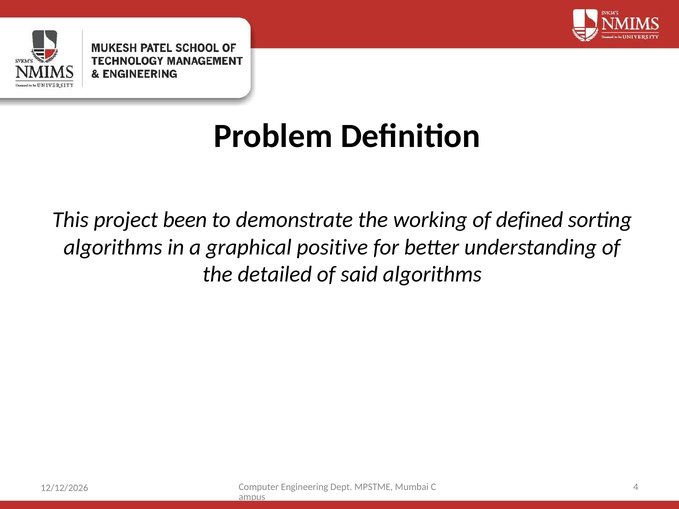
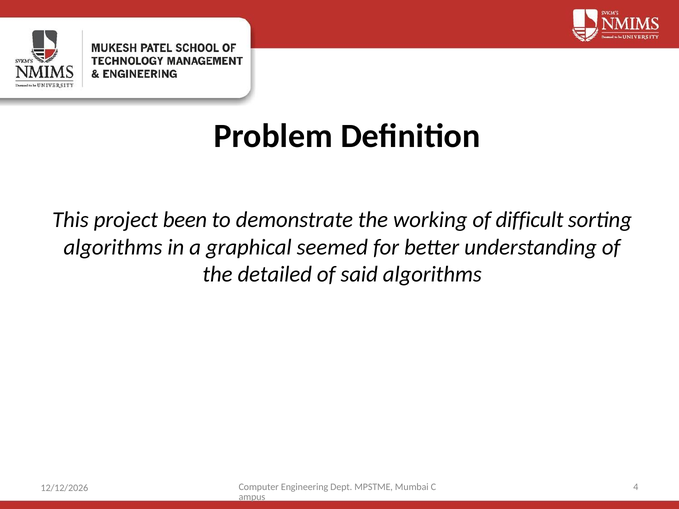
defined: defined -> difficult
positive: positive -> seemed
